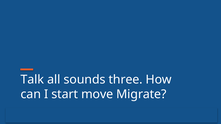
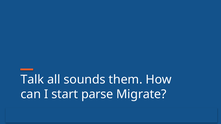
three: three -> them
move: move -> parse
